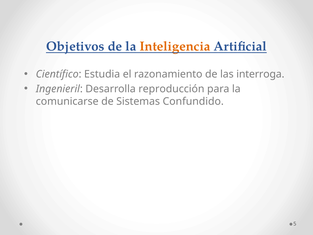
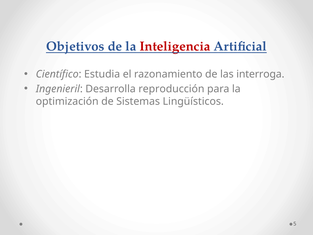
Inteligencia colour: orange -> red
comunicarse: comunicarse -> optimización
Confundido: Confundido -> Lingüísticos
